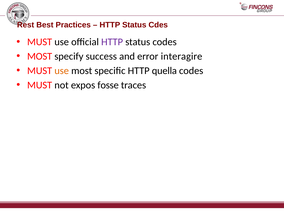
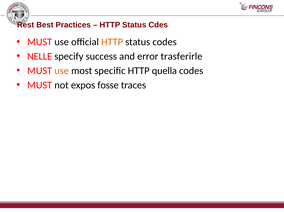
HTTP at (112, 42) colour: purple -> orange
MOST at (40, 56): MOST -> NELLE
interagire: interagire -> trasferirle
